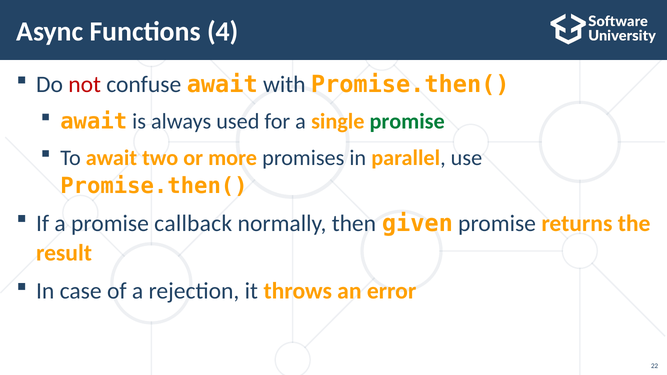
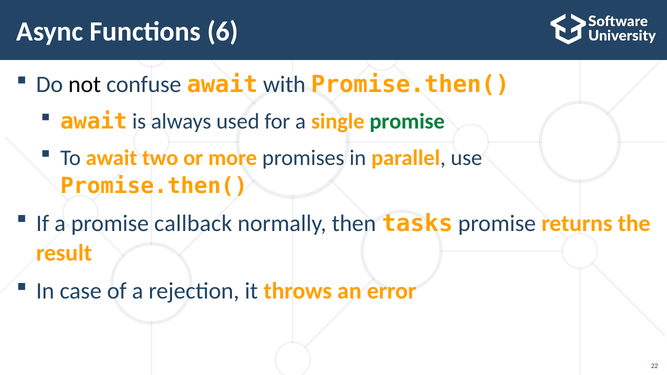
4: 4 -> 6
not colour: red -> black
given: given -> tasks
